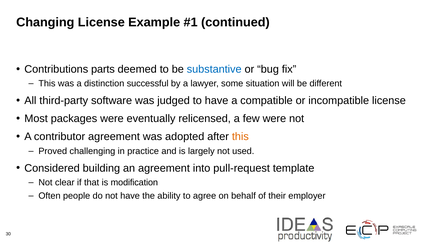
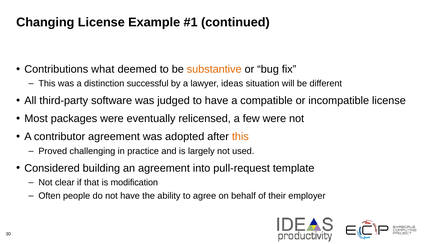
parts: parts -> what
substantive colour: blue -> orange
some: some -> ideas
